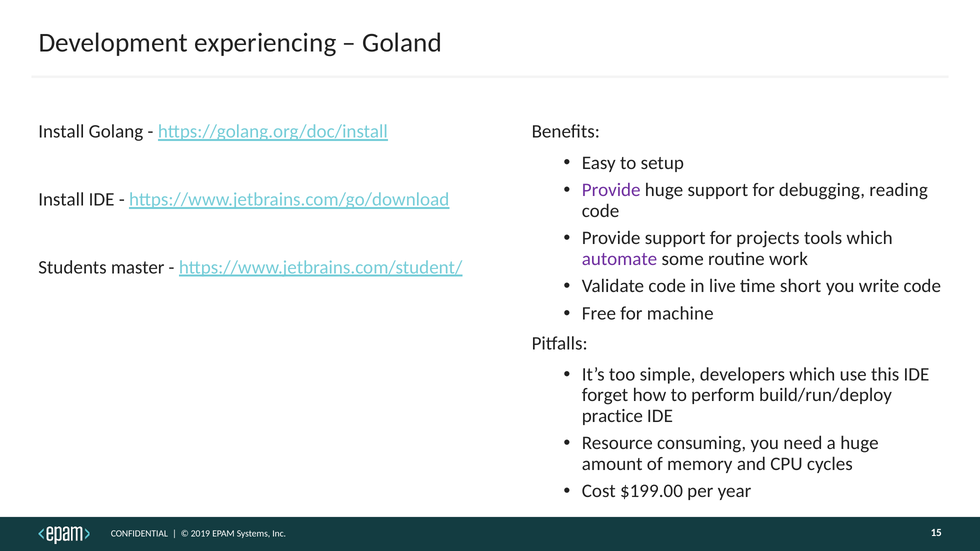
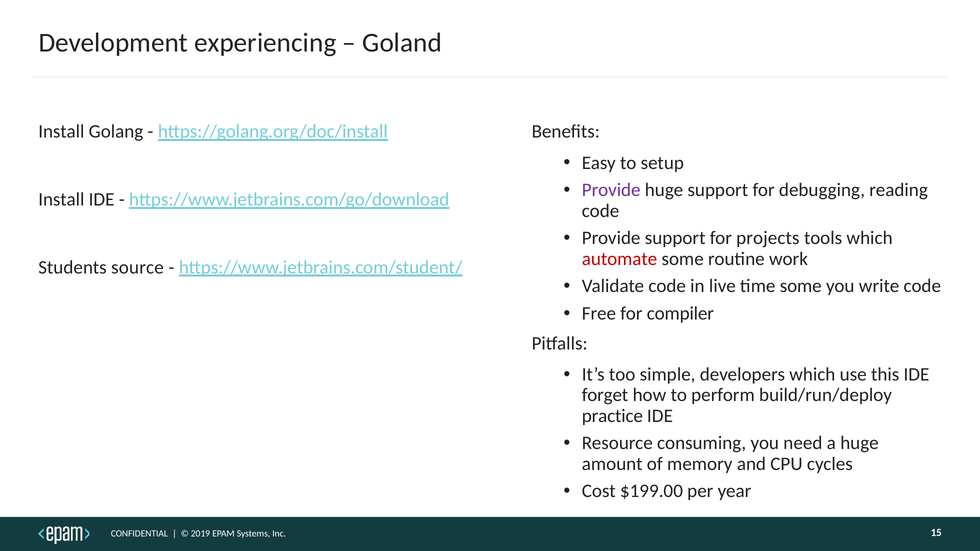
automate colour: purple -> red
master: master -> source
time short: short -> some
machine: machine -> compiler
